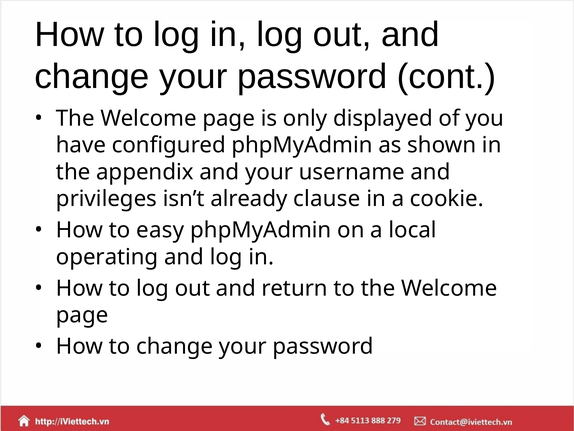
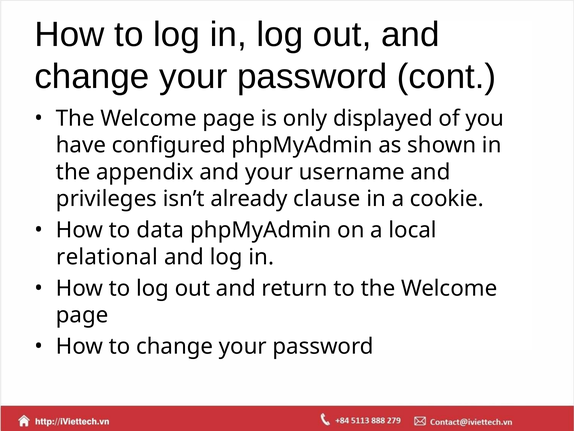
easy: easy -> data
operating: operating -> relational
